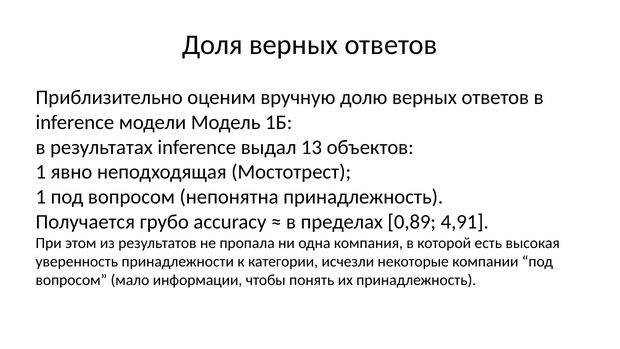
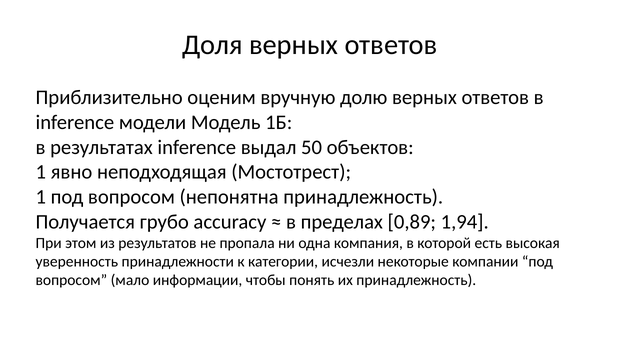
13: 13 -> 50
4,91: 4,91 -> 1,94
